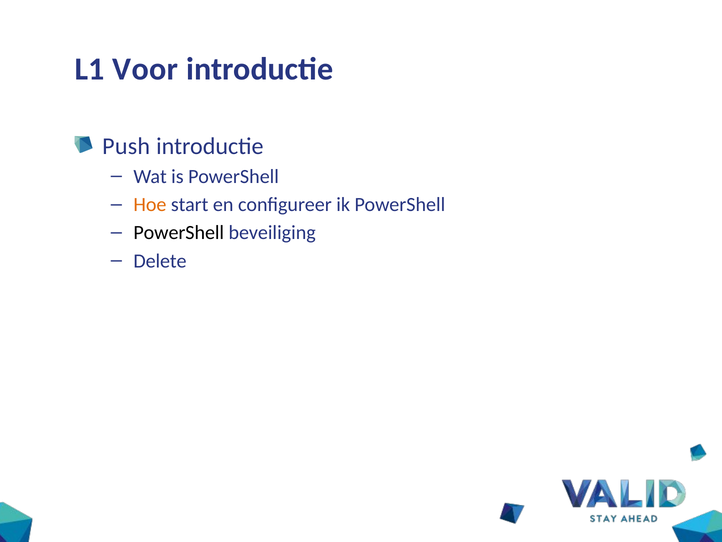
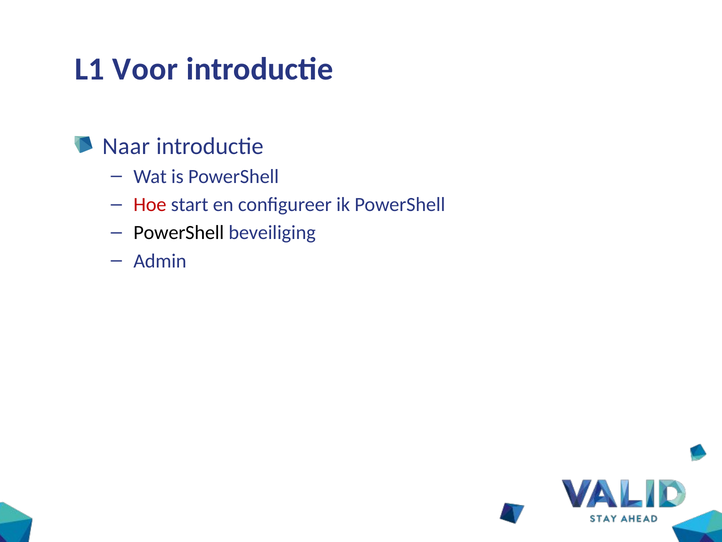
Push: Push -> Naar
Hoe colour: orange -> red
Delete: Delete -> Admin
